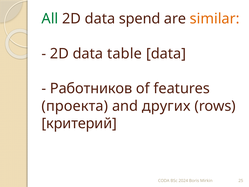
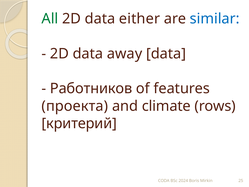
spend: spend -> either
similar colour: orange -> blue
table: table -> away
других: других -> climate
